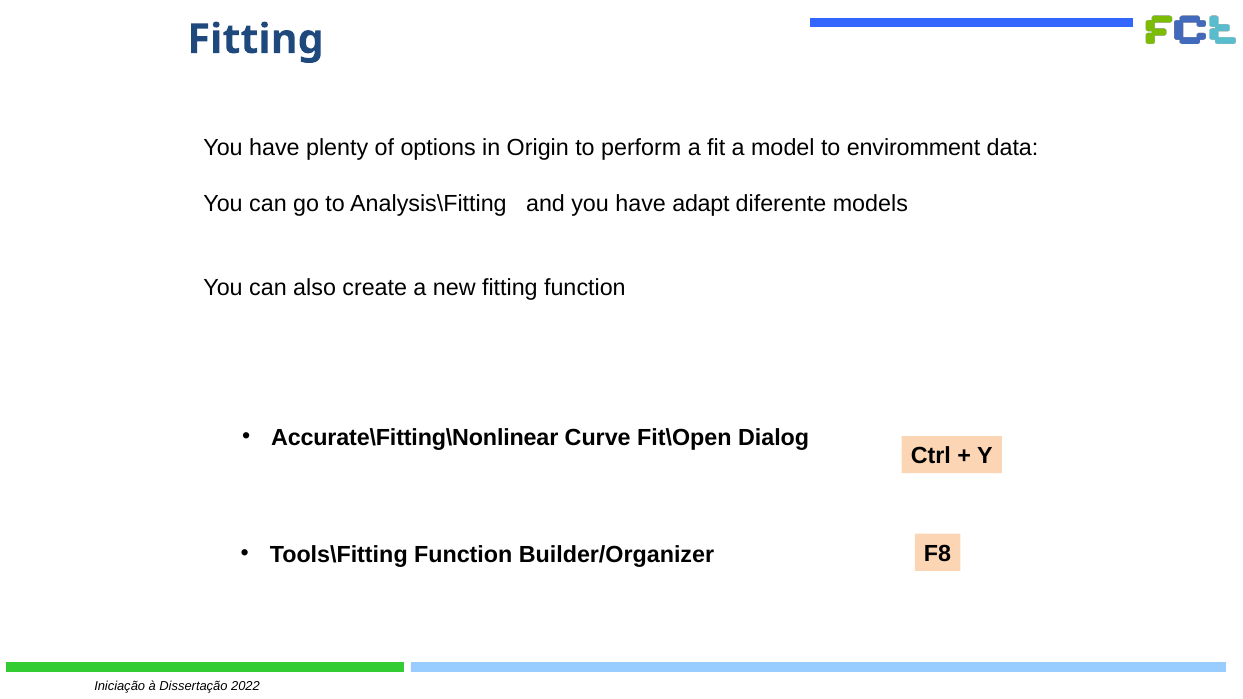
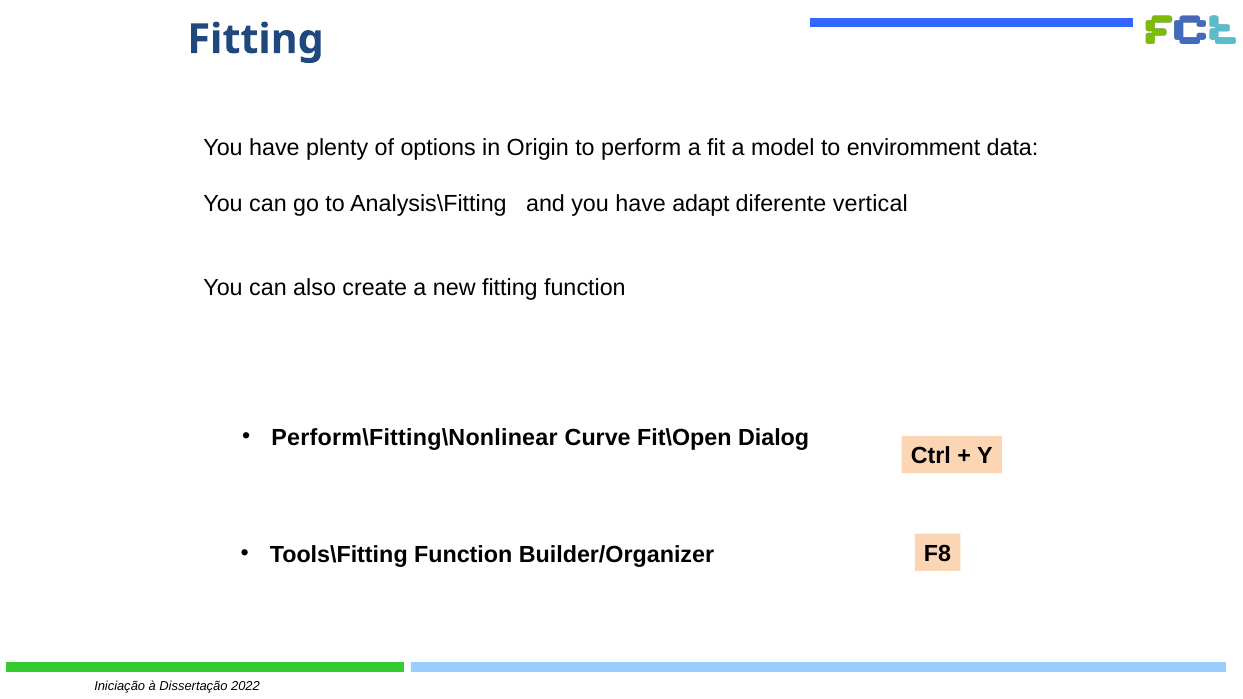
models: models -> vertical
Accurate\Fitting\Nonlinear: Accurate\Fitting\Nonlinear -> Perform\Fitting\Nonlinear
